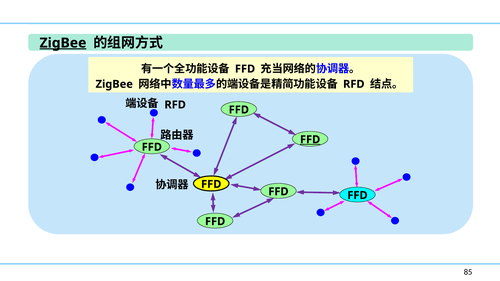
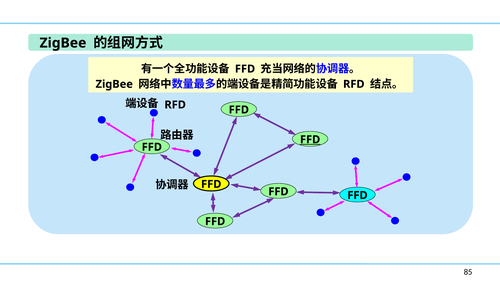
ZigBee at (63, 43) underline: present -> none
